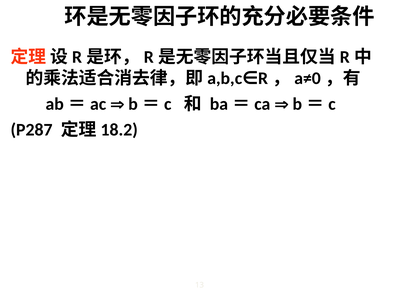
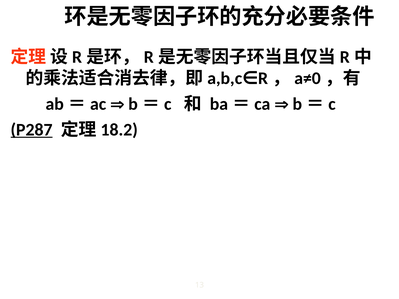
P287 underline: none -> present
